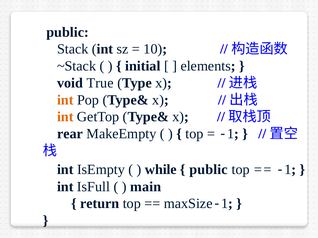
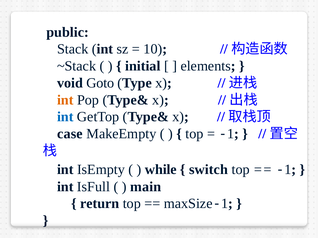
True: True -> Goto
int at (65, 117) colour: orange -> blue
rear: rear -> case
public at (208, 170): public -> switch
